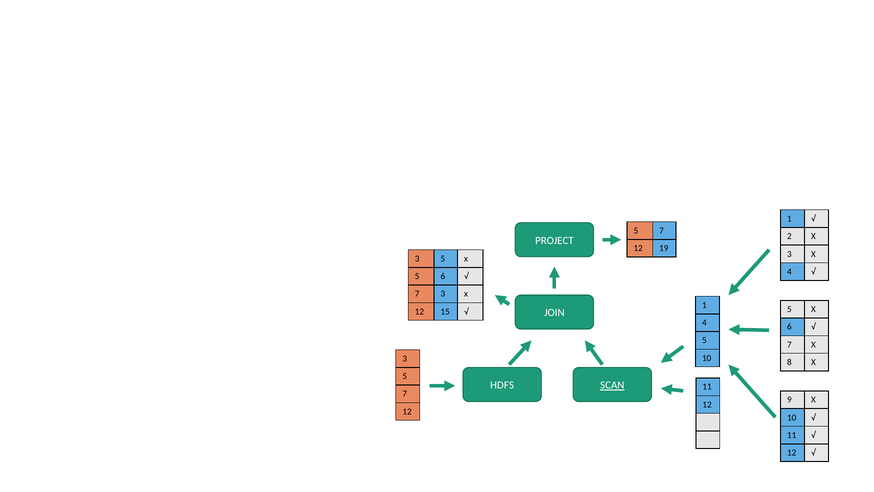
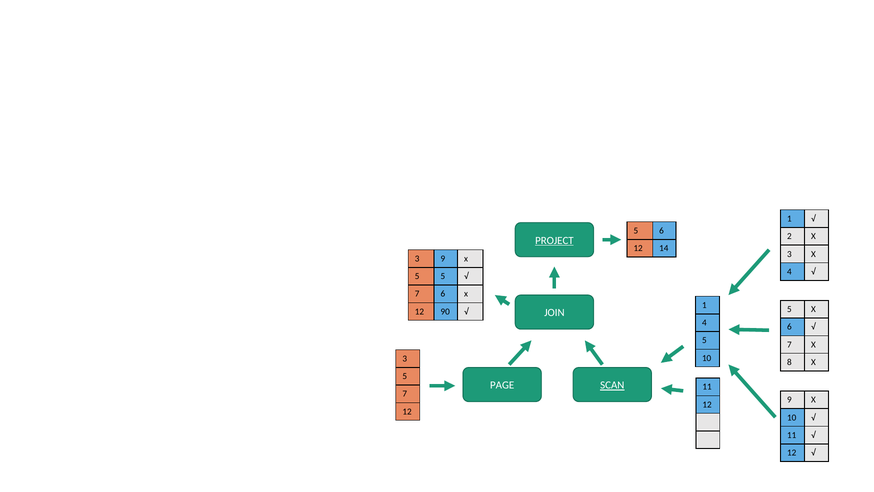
7 at (662, 230): 7 -> 6
PROJECT underline: none -> present
19: 19 -> 14
5 at (443, 258): 5 -> 9
5 6: 6 -> 5
7 3: 3 -> 6
15: 15 -> 90
HDFS: HDFS -> PAGE
